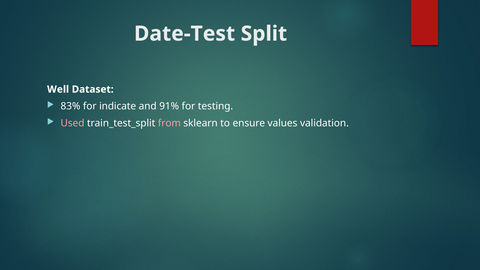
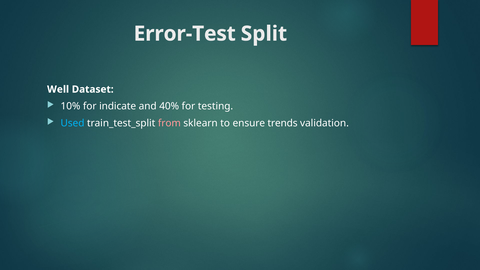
Date-Test: Date-Test -> Error-Test
83%: 83% -> 10%
91%: 91% -> 40%
Used colour: pink -> light blue
values: values -> trends
